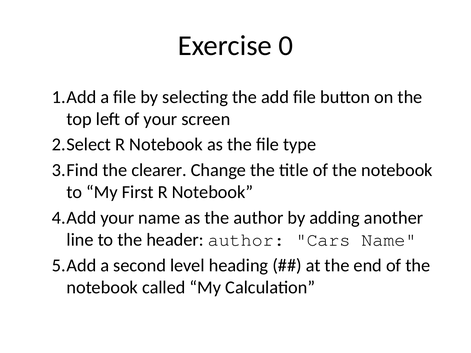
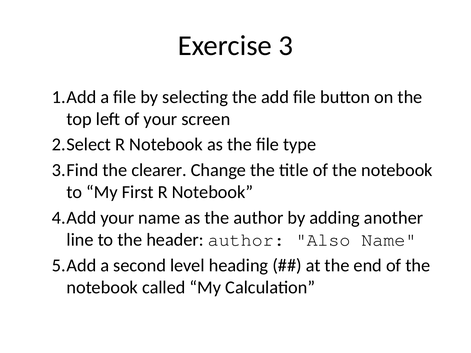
0: 0 -> 3
Cars: Cars -> Also
